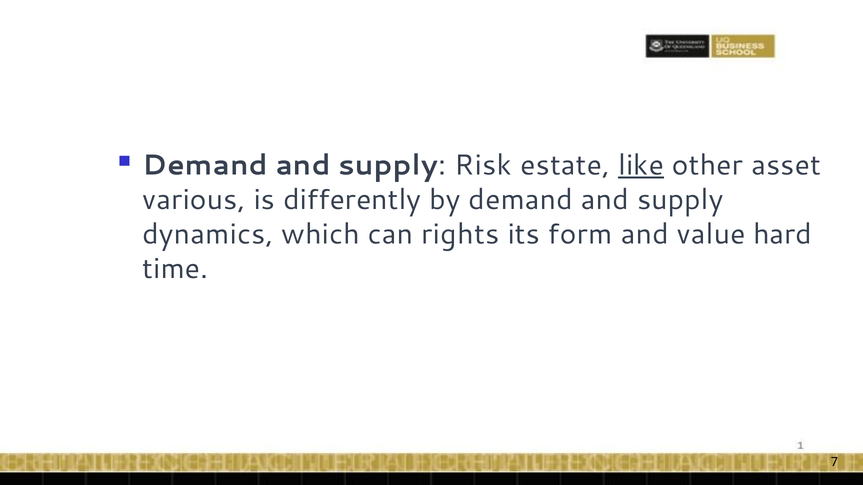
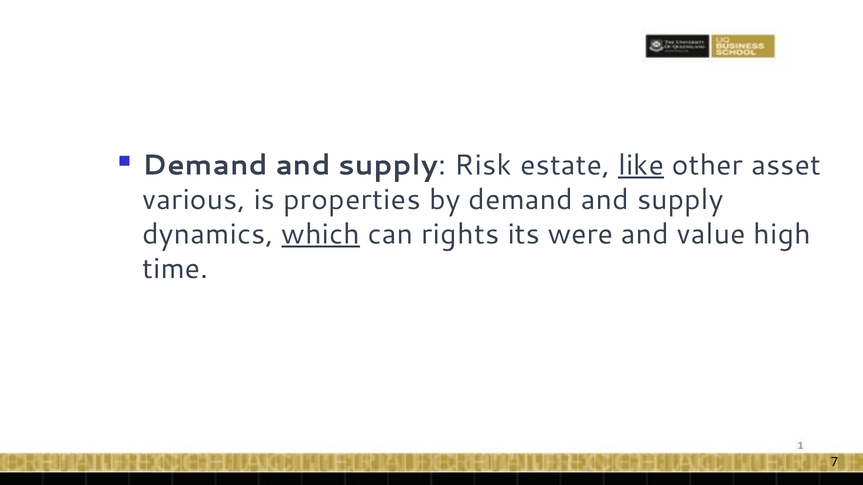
differently: differently -> properties
which underline: none -> present
form: form -> were
hard: hard -> high
